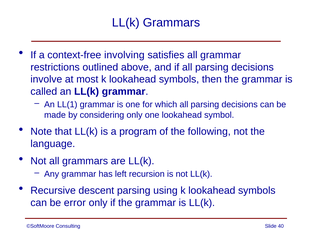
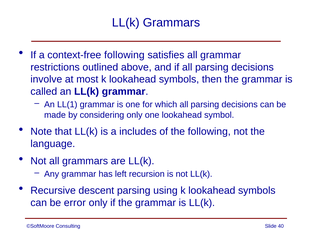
context-free involving: involving -> following
program: program -> includes
